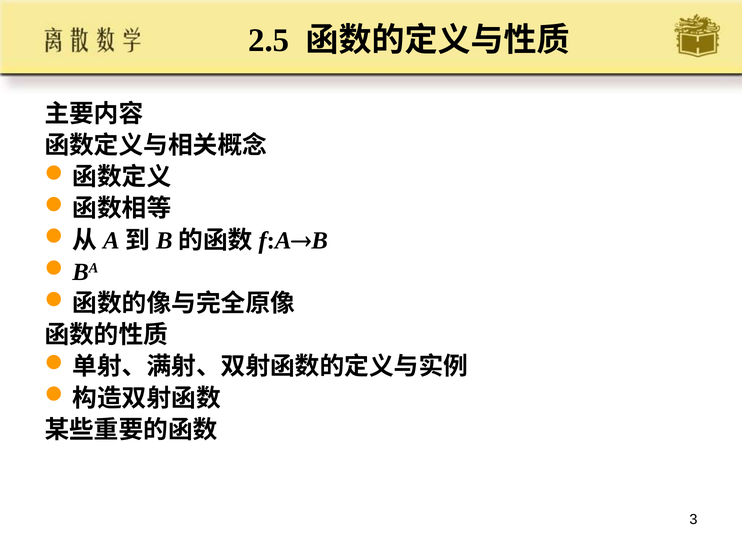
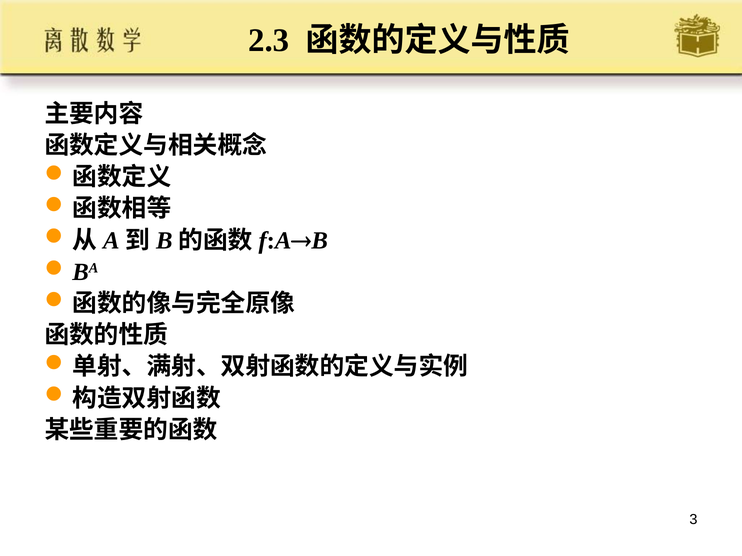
2.5: 2.5 -> 2.3
